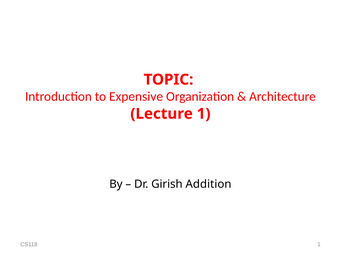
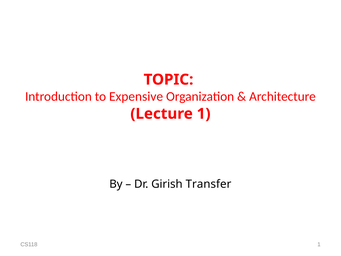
Addition: Addition -> Transfer
